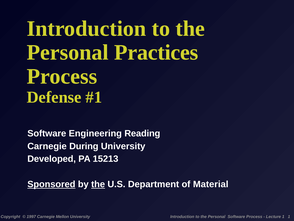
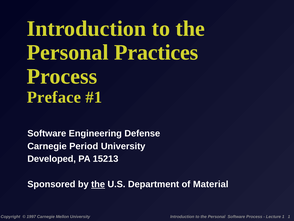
Defense: Defense -> Preface
Reading: Reading -> Defense
During: During -> Period
Sponsored underline: present -> none
